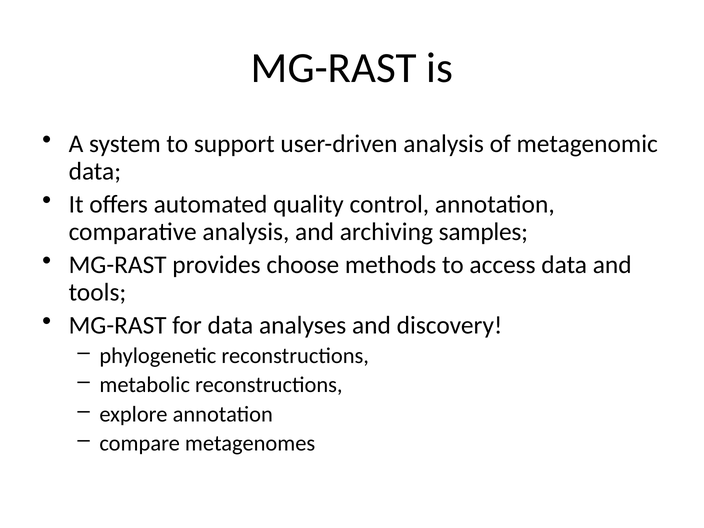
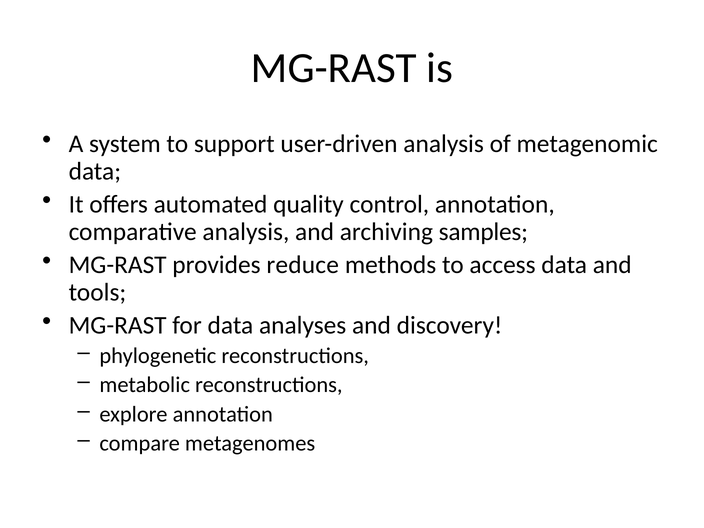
choose: choose -> reduce
